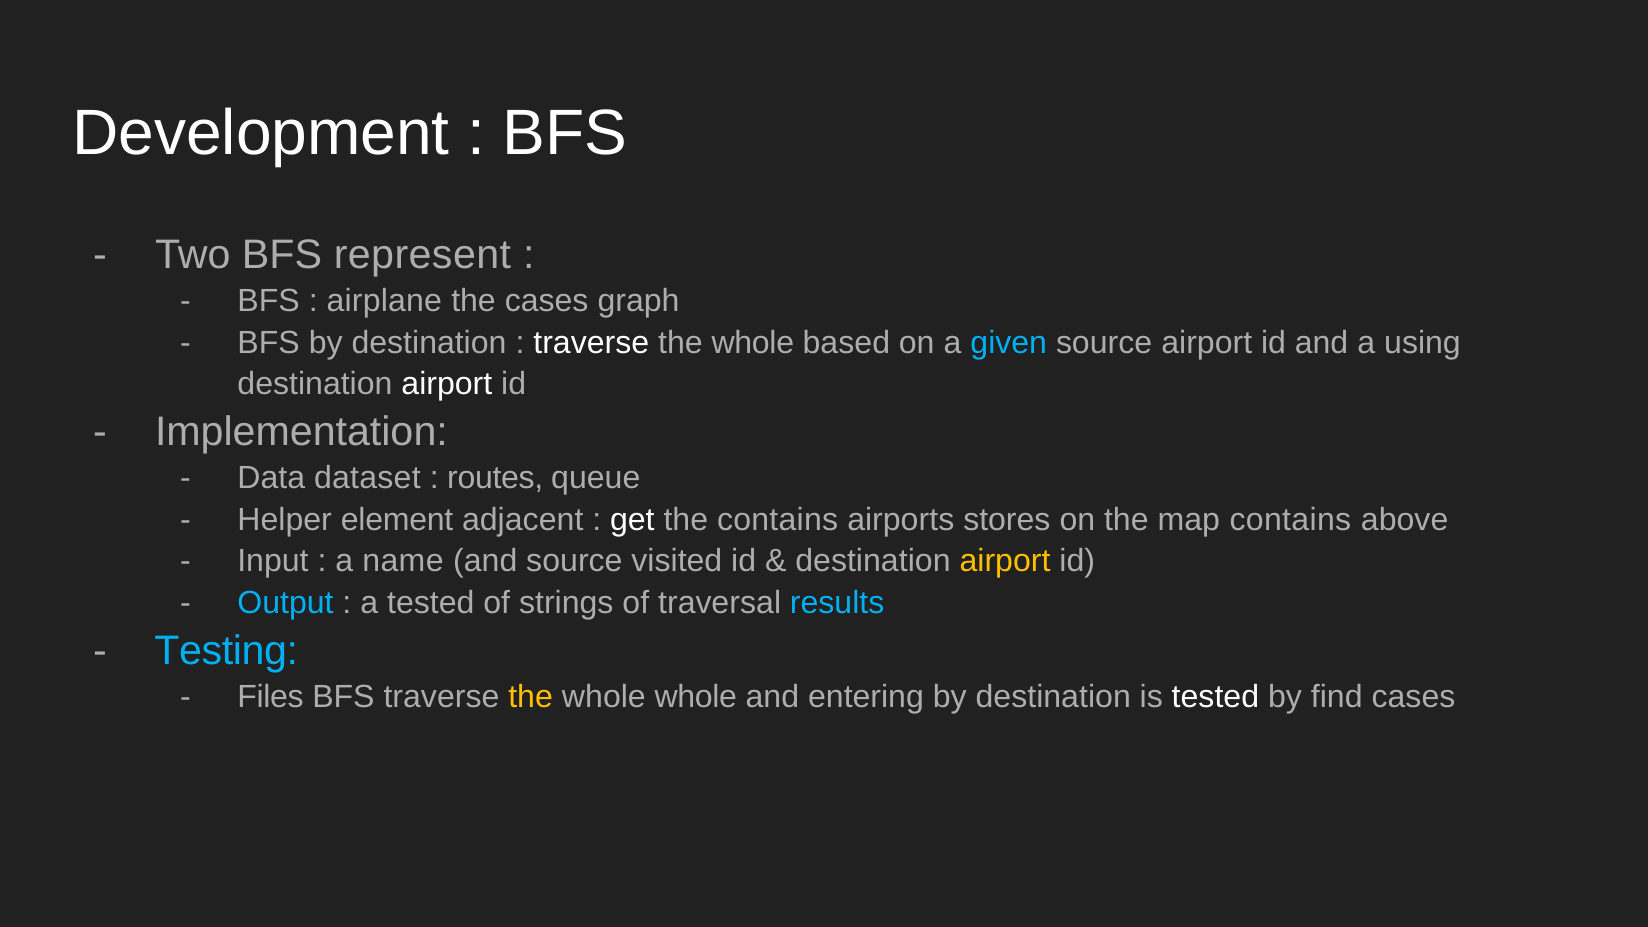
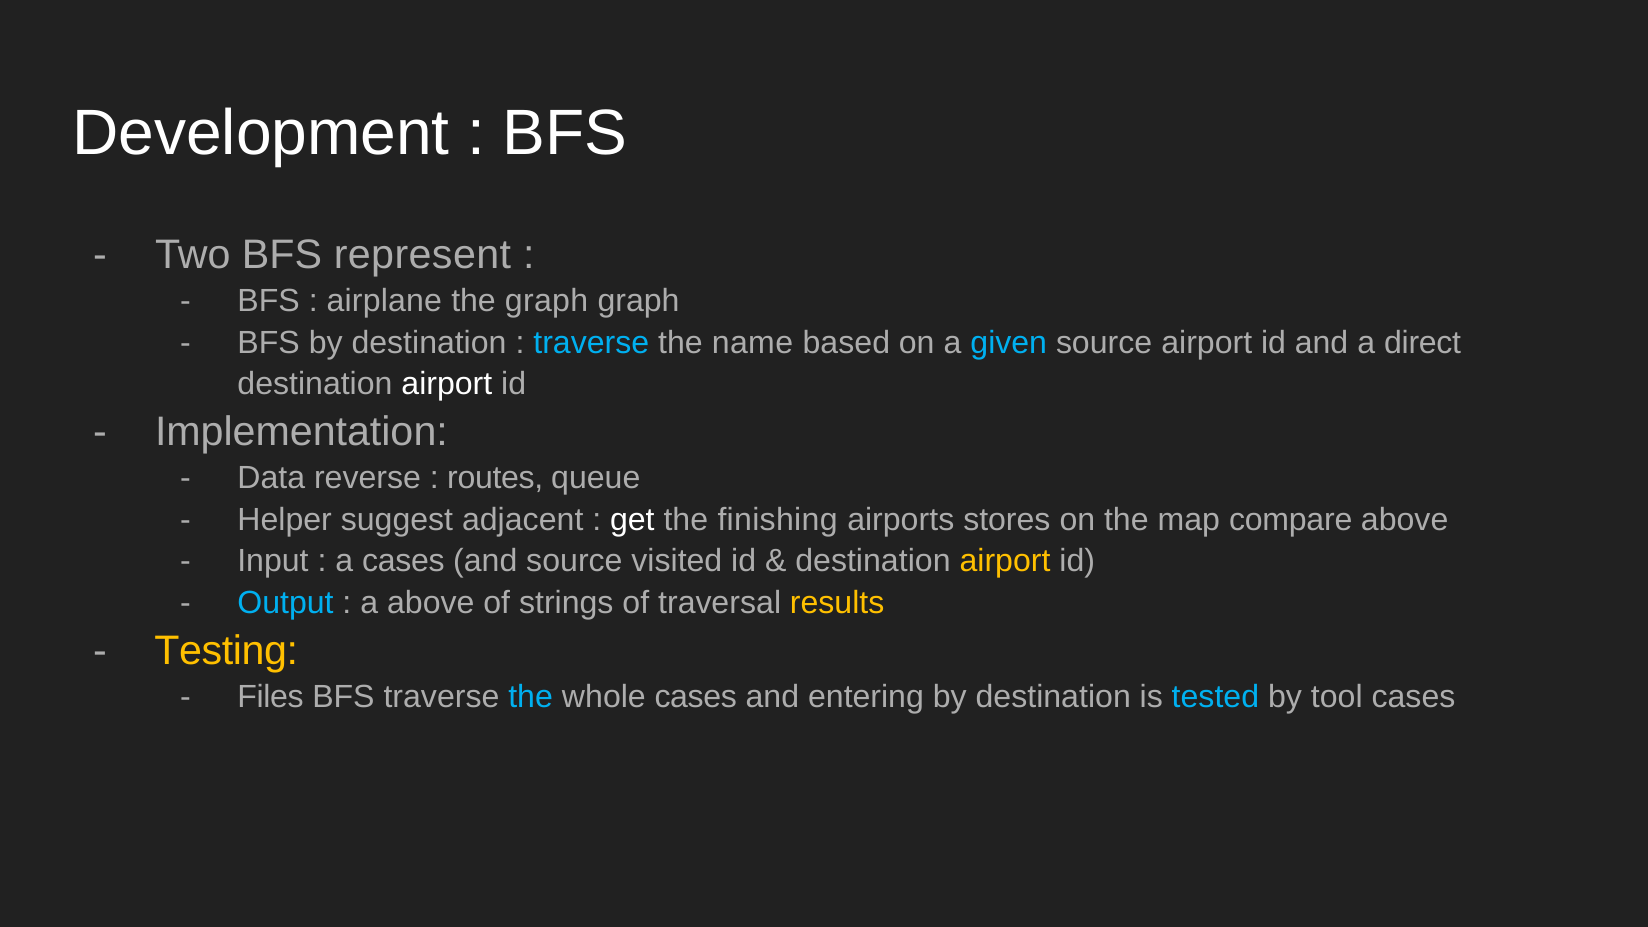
the cases: cases -> graph
traverse at (591, 343) colour: white -> light blue
whole at (753, 343): whole -> name
using: using -> direct
dataset: dataset -> reverse
element: element -> suggest
the contains: contains -> finishing
map contains: contains -> compare
a name: name -> cases
a tested: tested -> above
results colour: light blue -> yellow
Testing colour: light blue -> yellow
the at (531, 697) colour: yellow -> light blue
whole whole: whole -> cases
tested at (1215, 697) colour: white -> light blue
find: find -> tool
